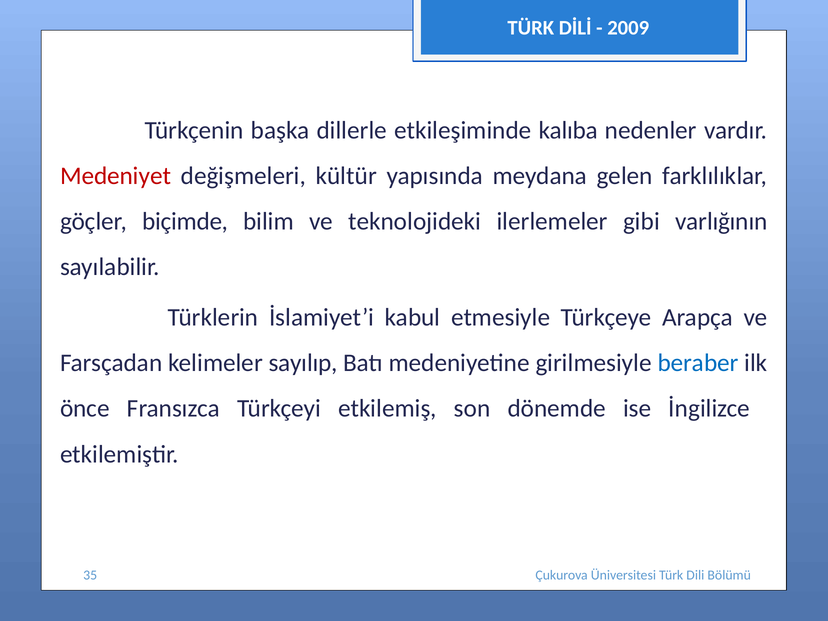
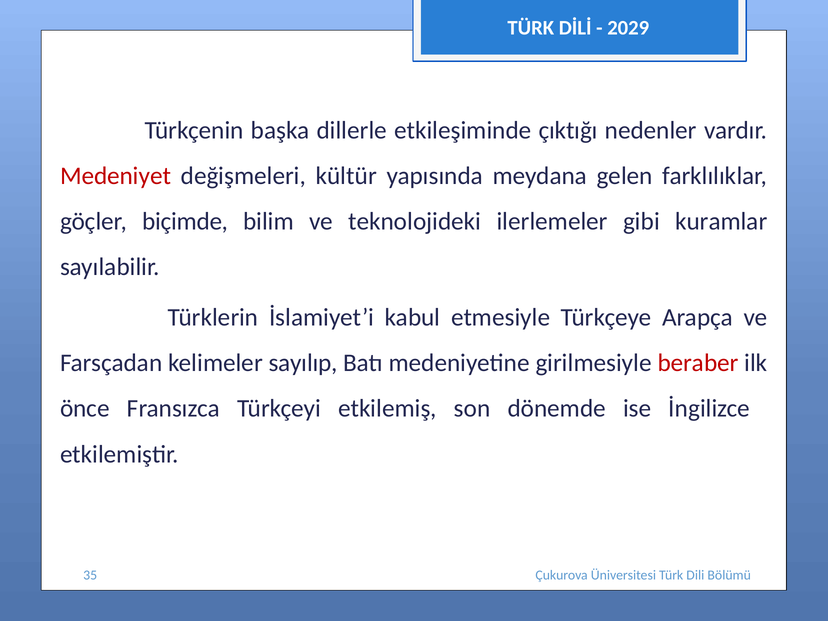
2009: 2009 -> 2029
kalıba: kalıba -> çıktığı
varlığının: varlığının -> kuramlar
beraber colour: blue -> red
